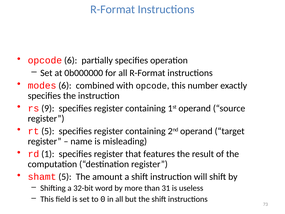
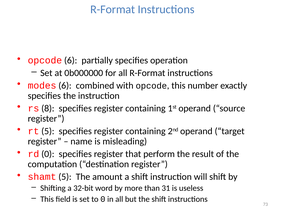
9: 9 -> 8
rd 1: 1 -> 0
features: features -> perform
